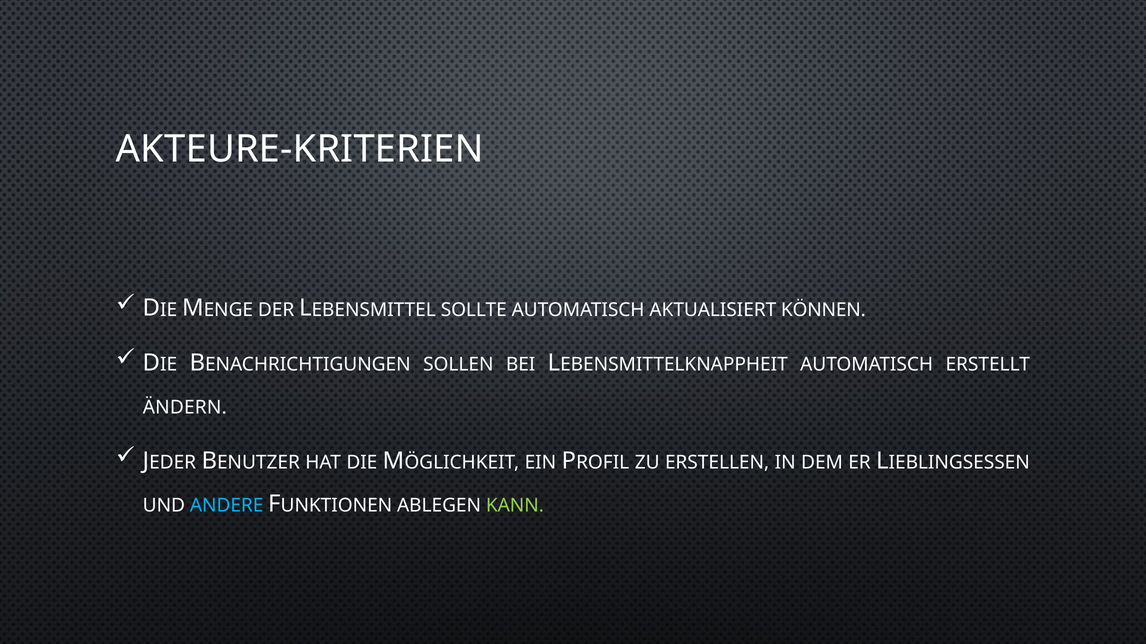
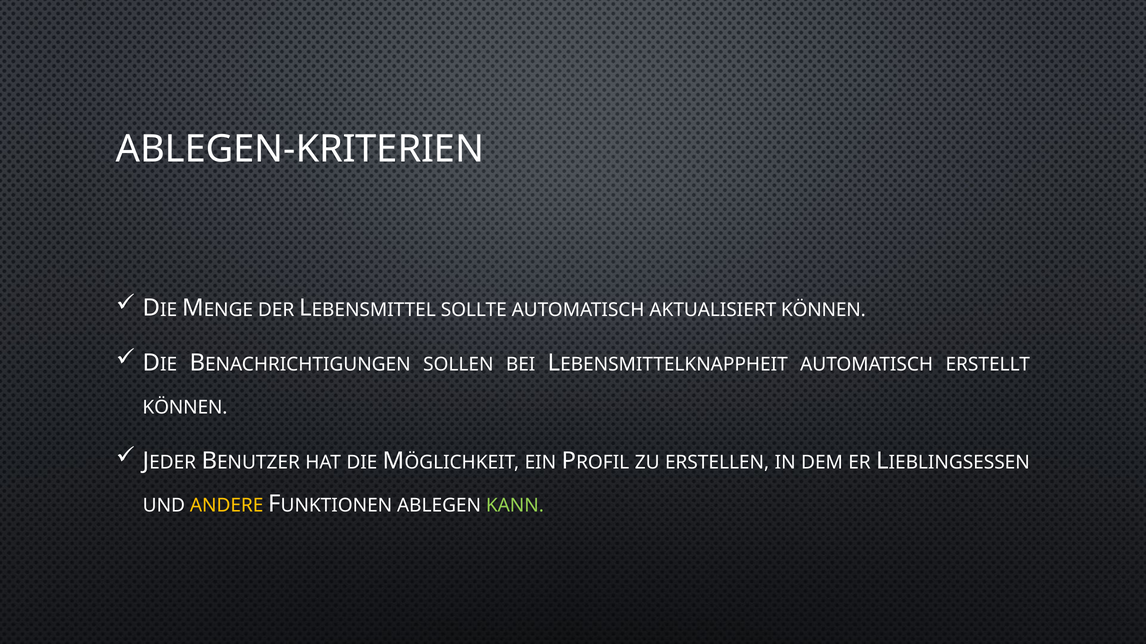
AKTEURE-KRITERIEN: AKTEURE-KRITERIEN -> ABLEGEN-KRITERIEN
ÄNDERN at (185, 408): ÄNDERN -> KÖNNEN
ANDERE colour: light blue -> yellow
